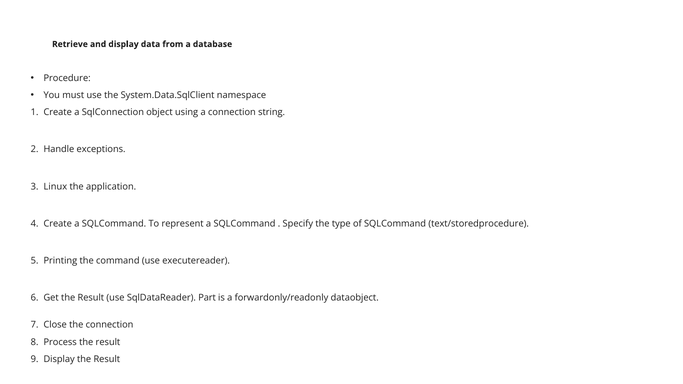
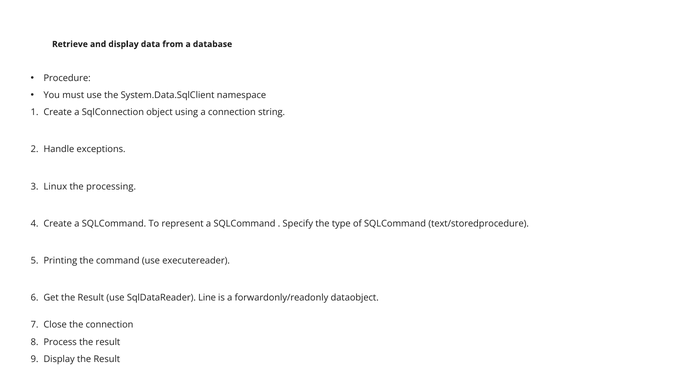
application: application -> processing
Part: Part -> Line
